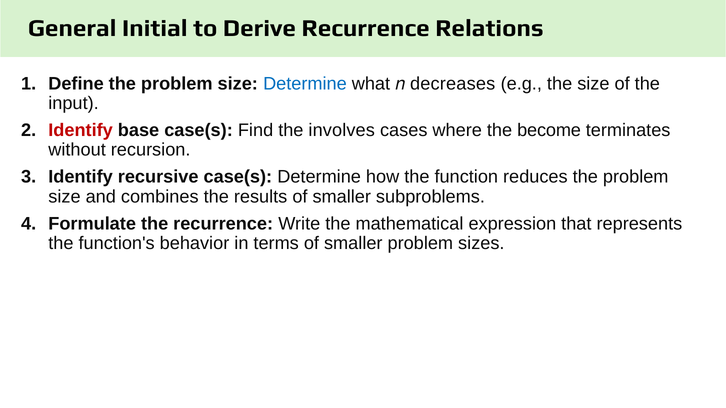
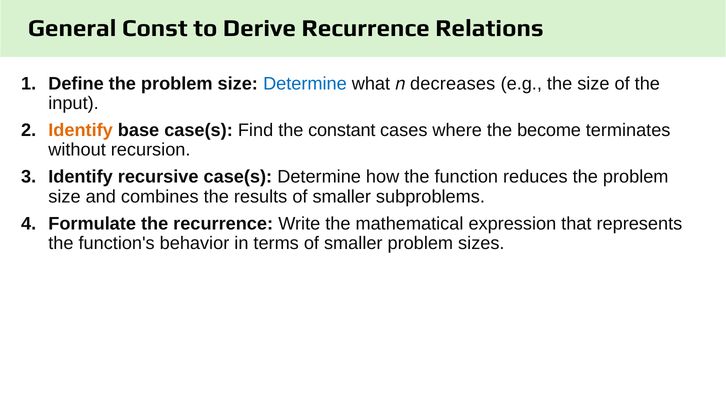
Initial: Initial -> Const
Identify at (81, 130) colour: red -> orange
involves: involves -> constant
